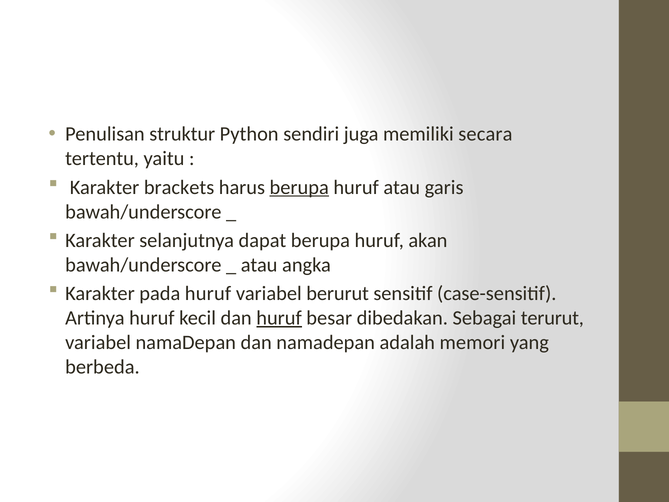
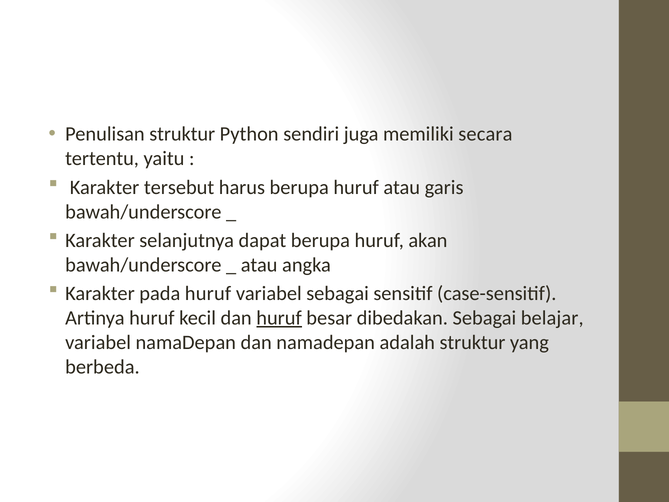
brackets: brackets -> tersebut
berupa at (299, 187) underline: present -> none
variabel berurut: berurut -> sebagai
terurut: terurut -> belajar
adalah memori: memori -> struktur
